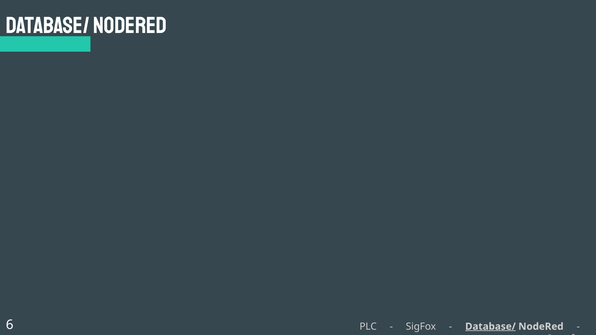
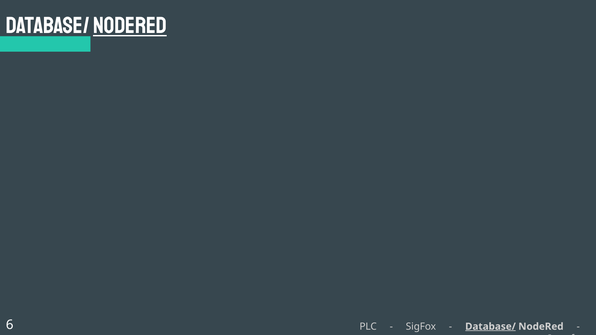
nodered at (130, 26) underline: none -> present
